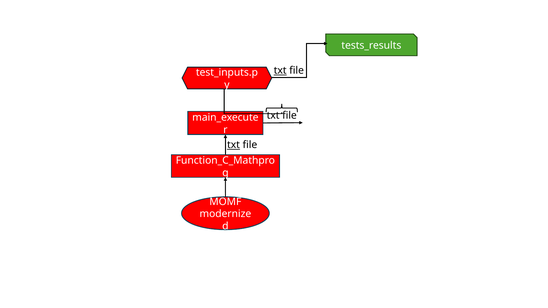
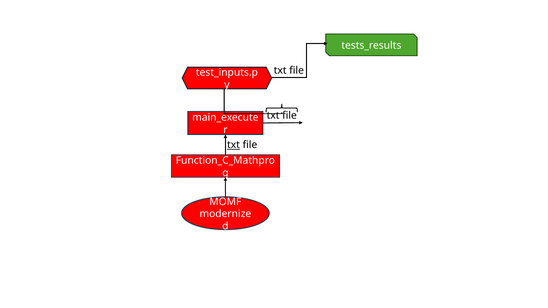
txt at (280, 71) underline: present -> none
